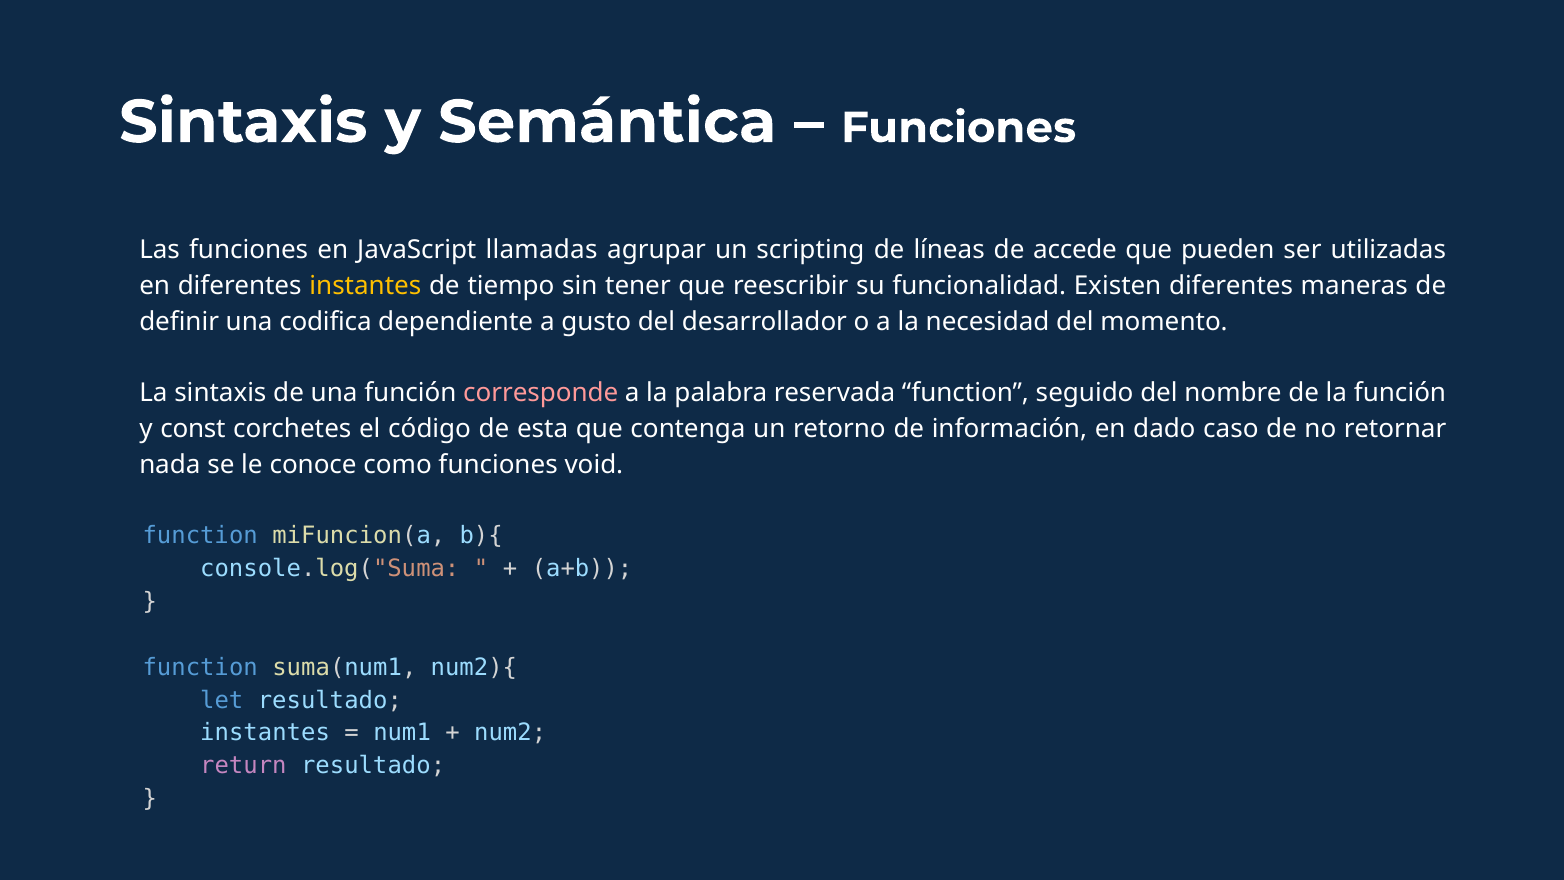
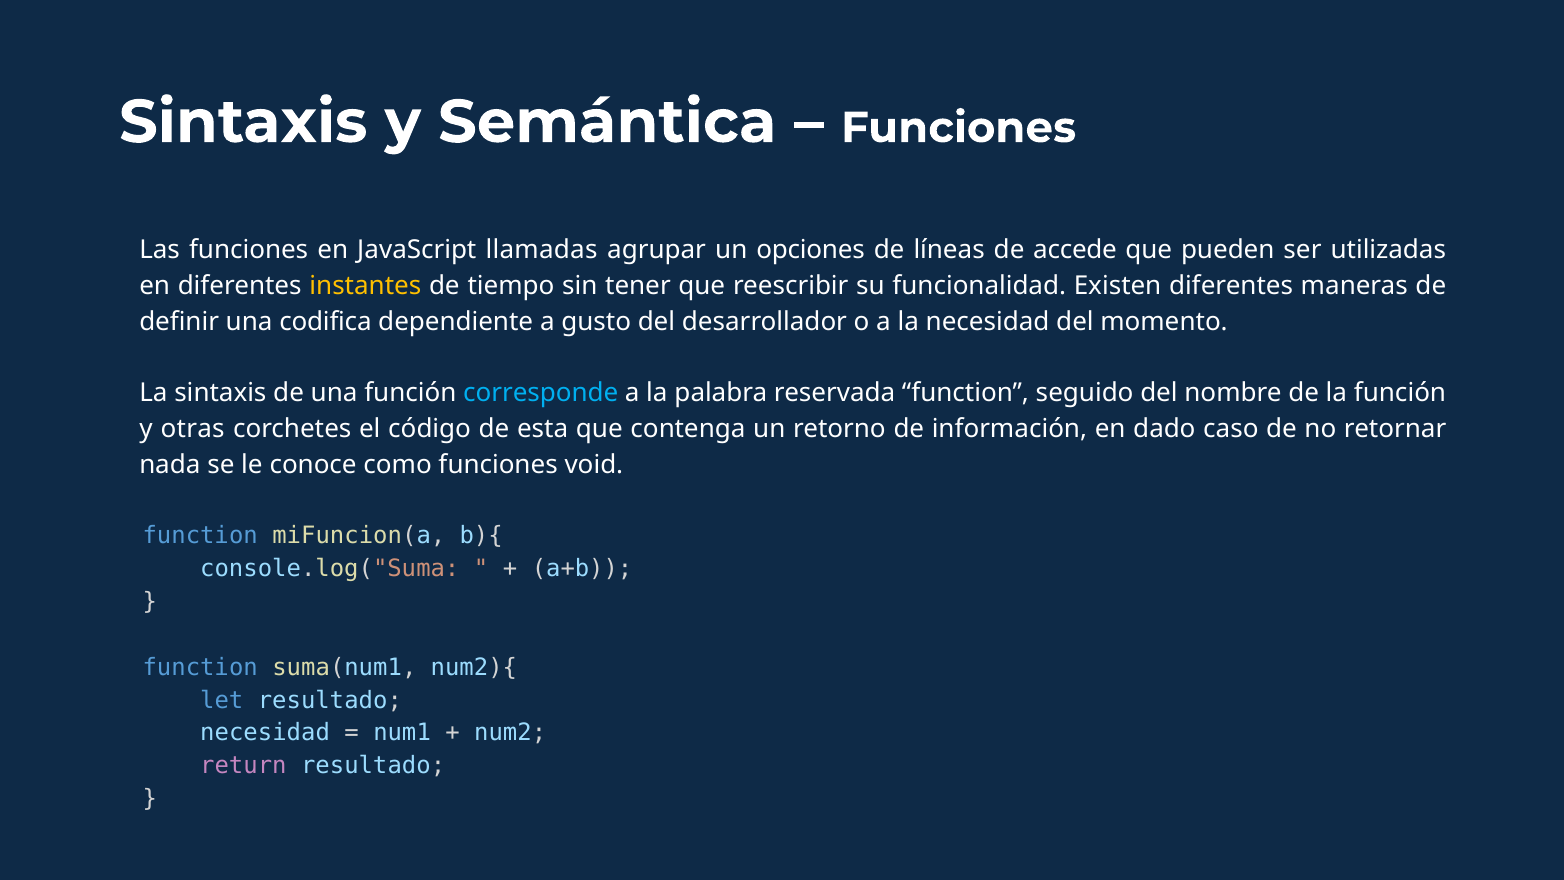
scripting: scripting -> opciones
corresponde colour: pink -> light blue
const: const -> otras
instantes at (265, 733): instantes -> necesidad
